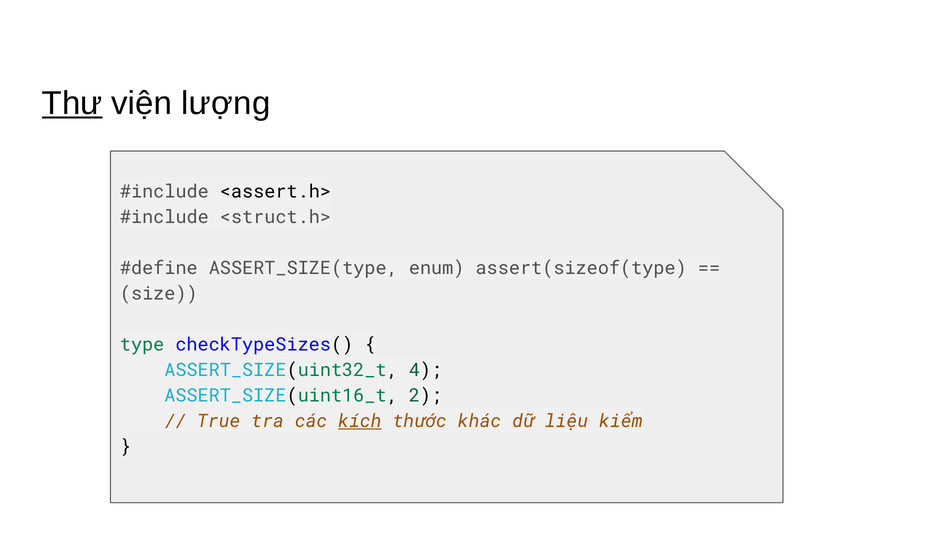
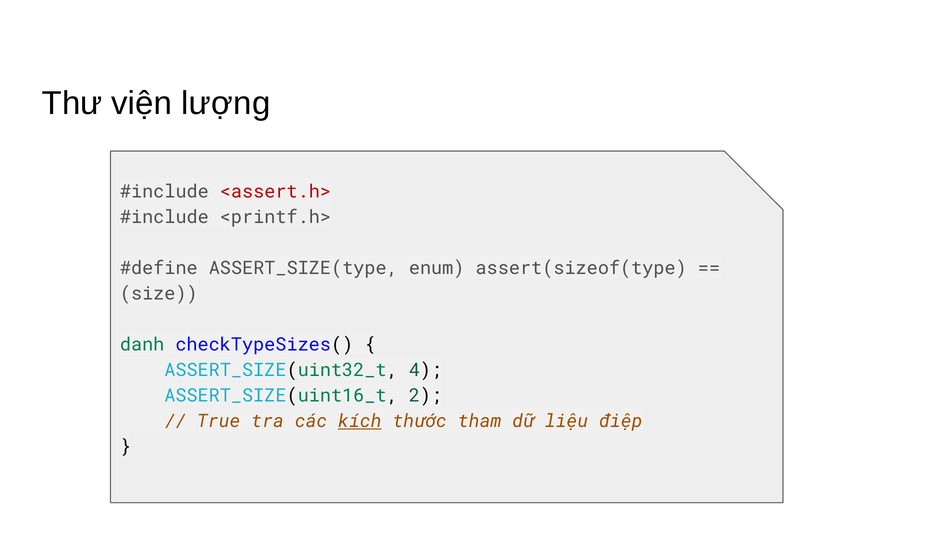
Thư underline: present -> none
<assert.h> colour: black -> red
<struct.h>: <struct.h> -> <printf.h>
type: type -> danh
khác: khác -> tham
kiểm: kiểm -> điệp
